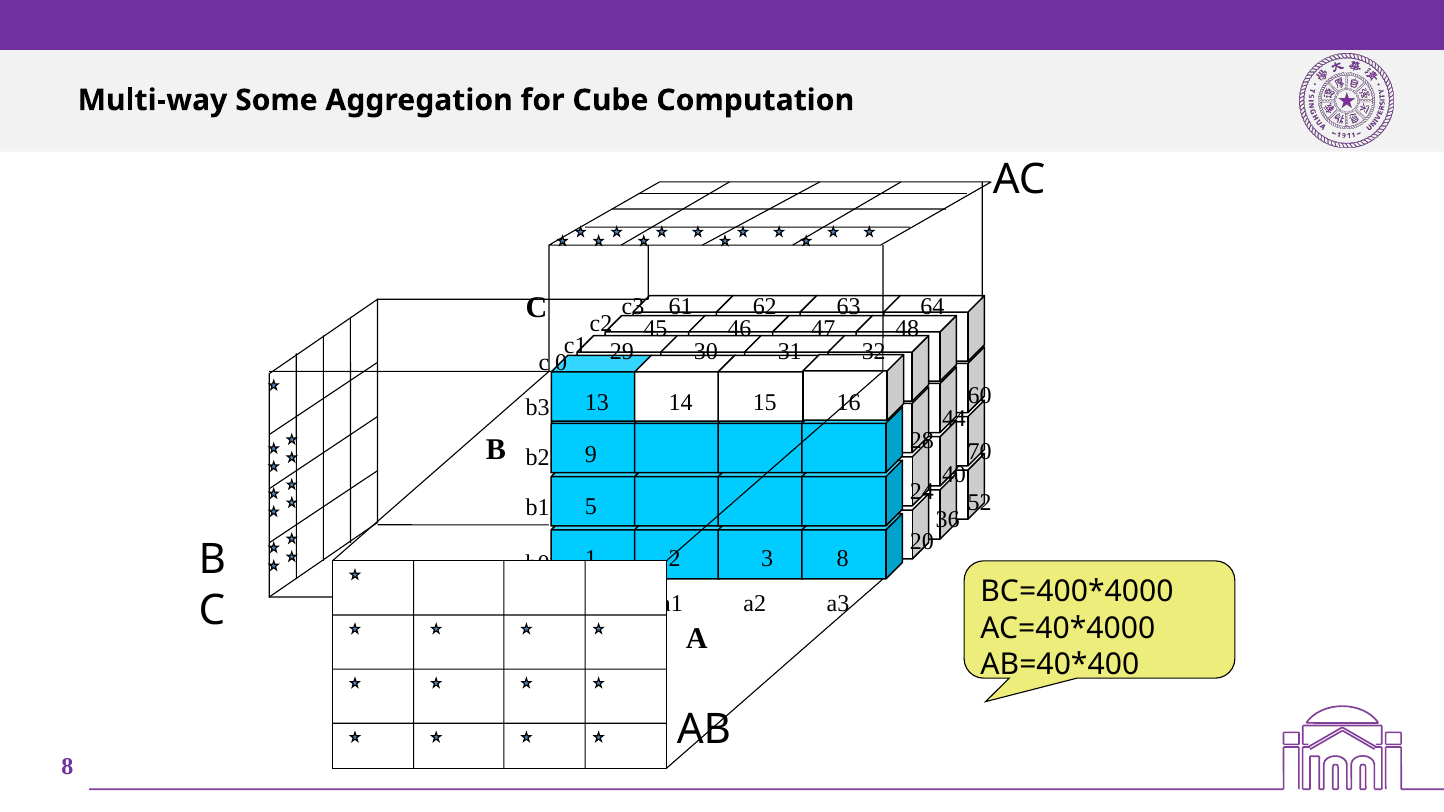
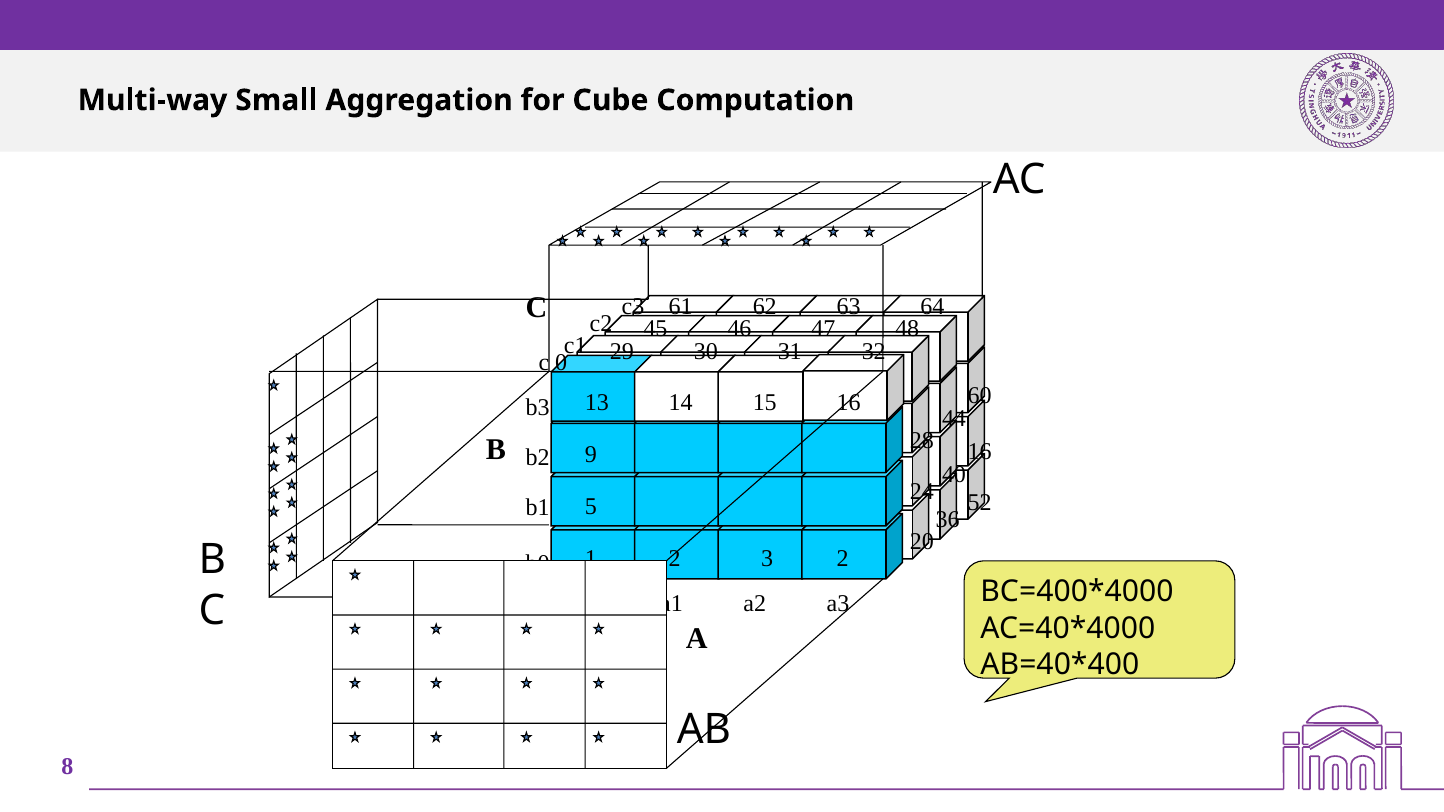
Some: Some -> Small
28 70: 70 -> 16
3 8: 8 -> 2
